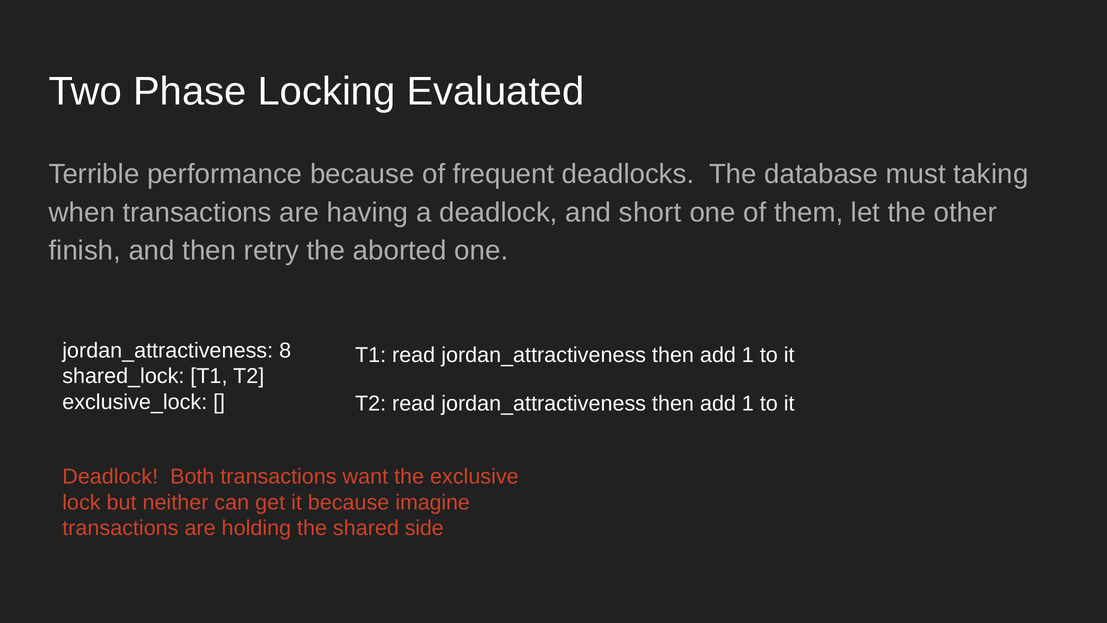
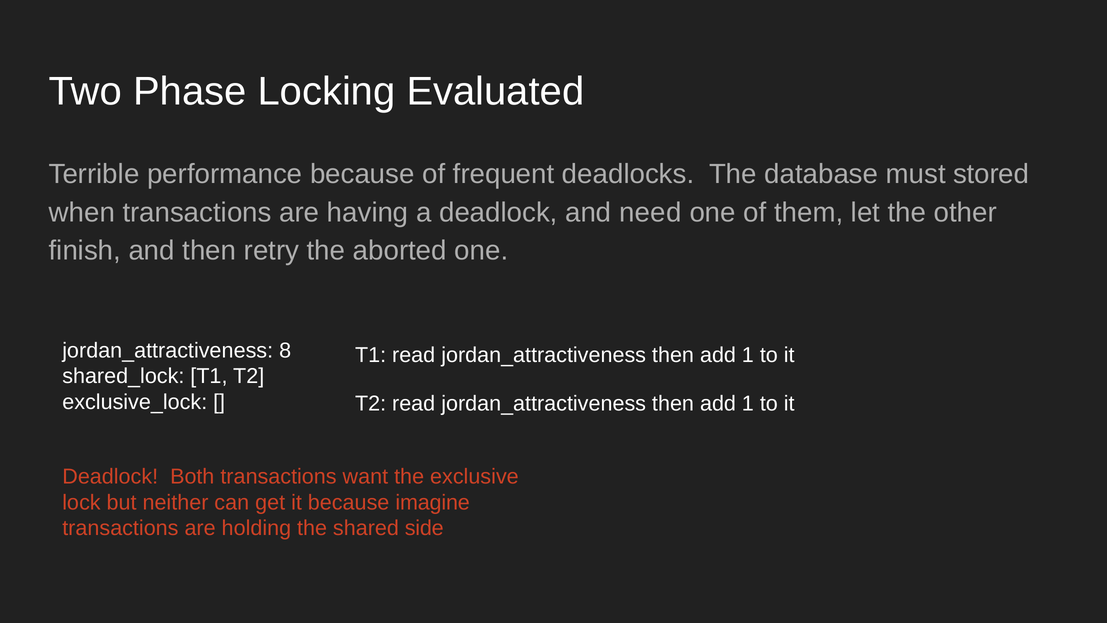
taking: taking -> stored
short: short -> need
